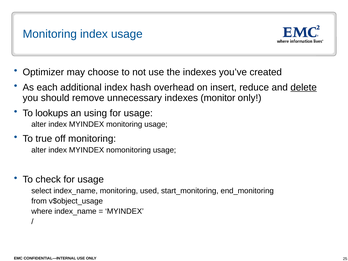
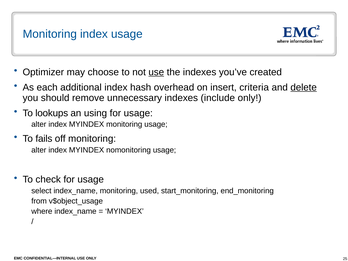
use at (156, 72) underline: none -> present
reduce: reduce -> criteria
monitor: monitor -> include
true: true -> fails
